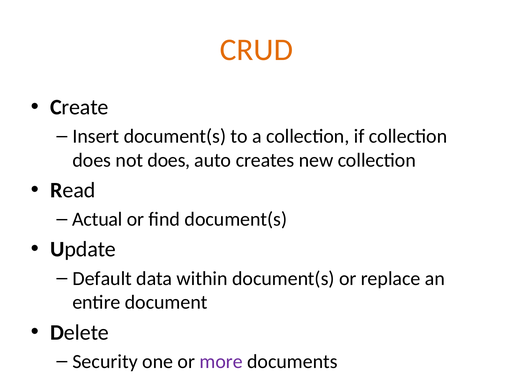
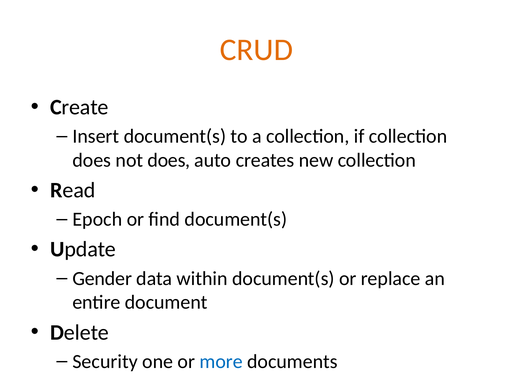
Actual: Actual -> Epoch
Default: Default -> Gender
more colour: purple -> blue
